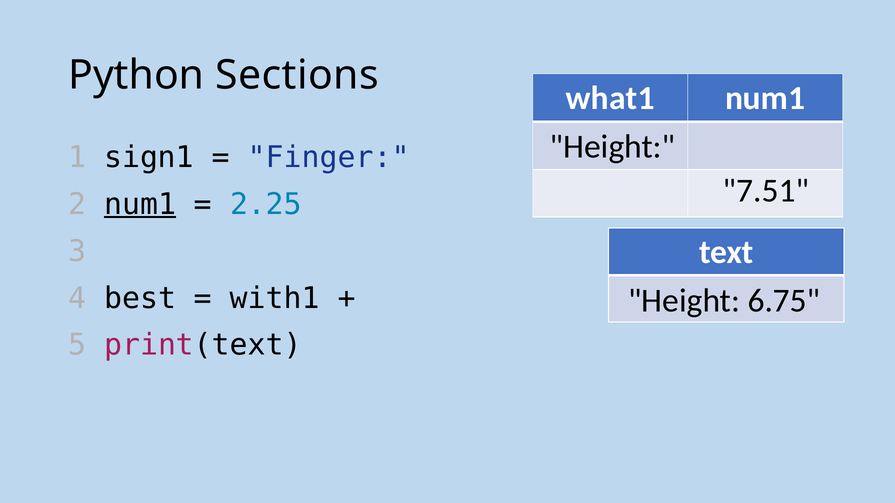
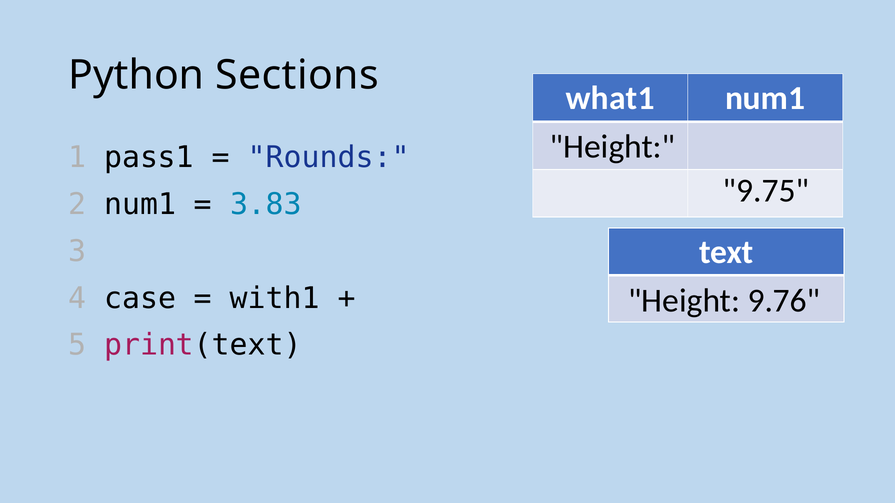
sign1: sign1 -> pass1
Finger: Finger -> Rounds
7.51: 7.51 -> 9.75
num1 at (140, 204) underline: present -> none
2.25: 2.25 -> 3.83
best: best -> case
6.75: 6.75 -> 9.76
